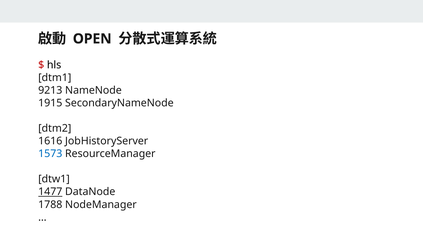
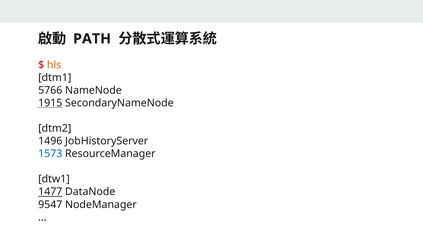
OPEN: OPEN -> PATH
hls colour: black -> orange
9213: 9213 -> 5766
1915 underline: none -> present
1616: 1616 -> 1496
1788: 1788 -> 9547
